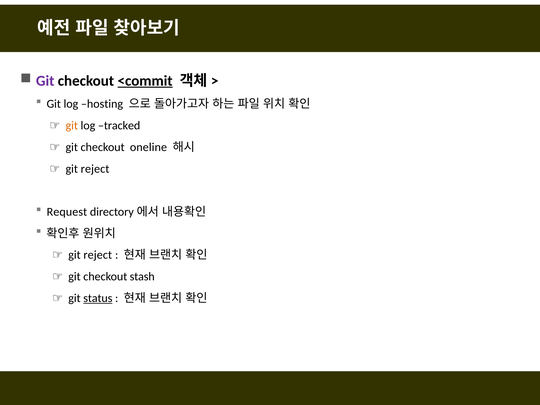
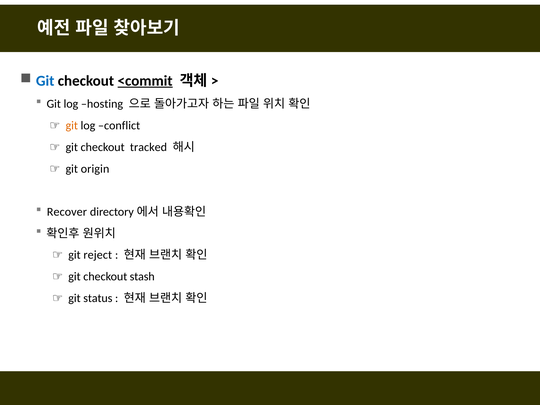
Git at (45, 81) colour: purple -> blue
tracked: tracked -> conflict
oneline: oneline -> tracked
reject at (95, 169): reject -> origin
Request: Request -> Recover
status underline: present -> none
